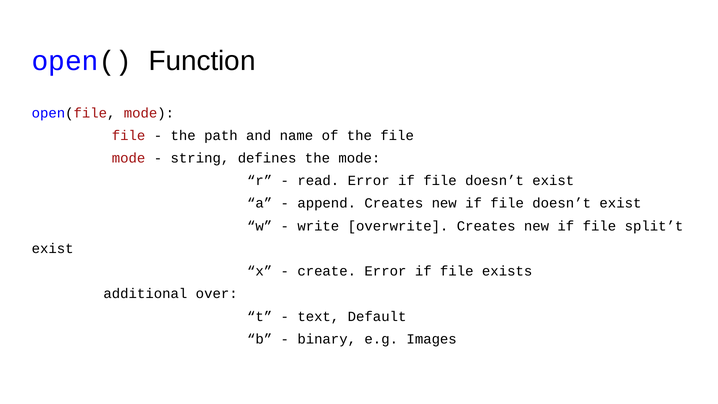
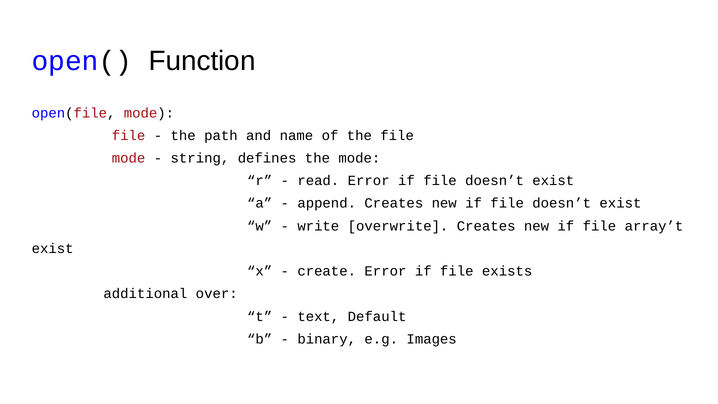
split’t: split’t -> array’t
